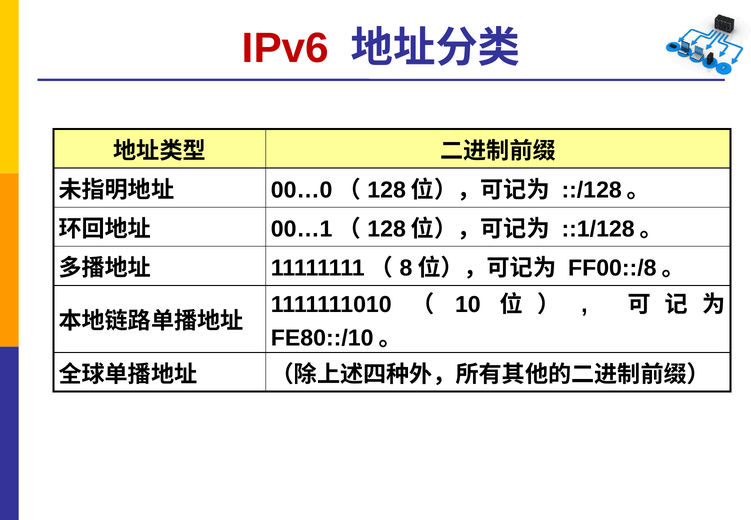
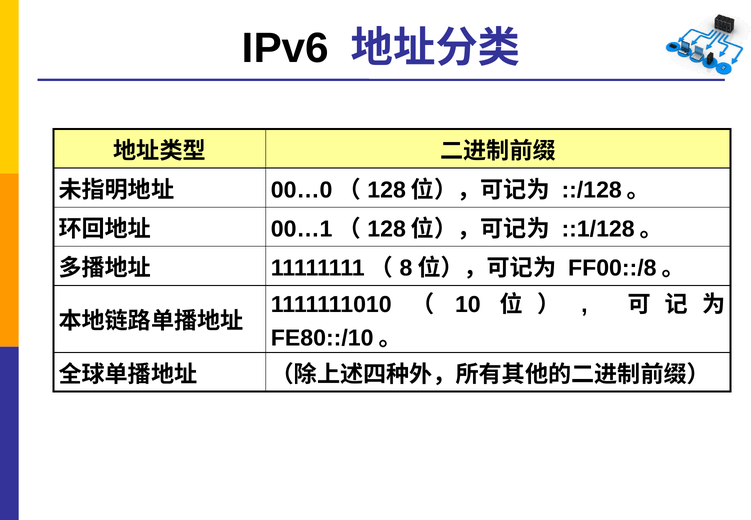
IPv6 colour: red -> black
